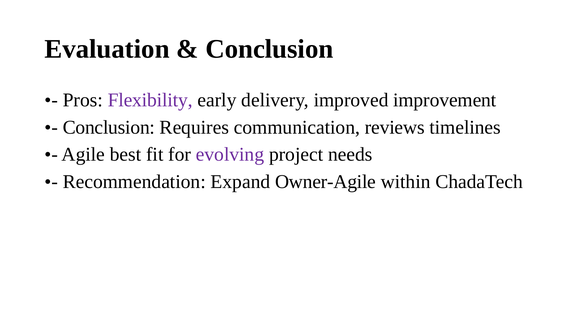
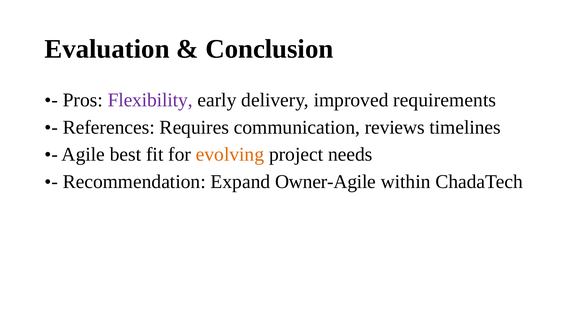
improvement: improvement -> requirements
Conclusion at (109, 127): Conclusion -> References
evolving colour: purple -> orange
